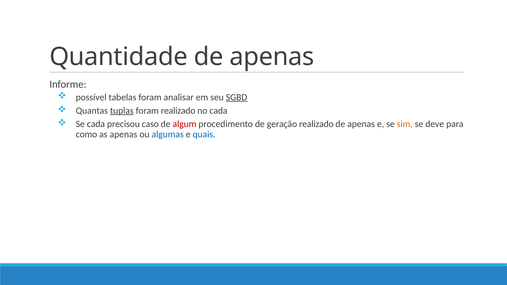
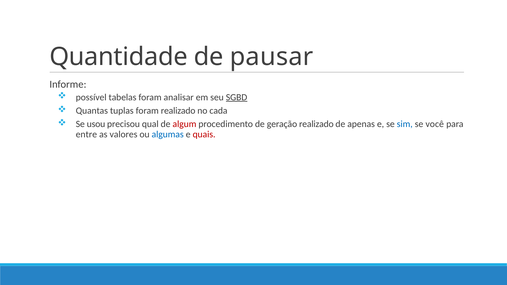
Quantidade de apenas: apenas -> pausar
tuplas underline: present -> none
Se cada: cada -> usou
caso: caso -> qual
sim colour: orange -> blue
deve: deve -> você
como: como -> entre
as apenas: apenas -> valores
quais colour: blue -> red
